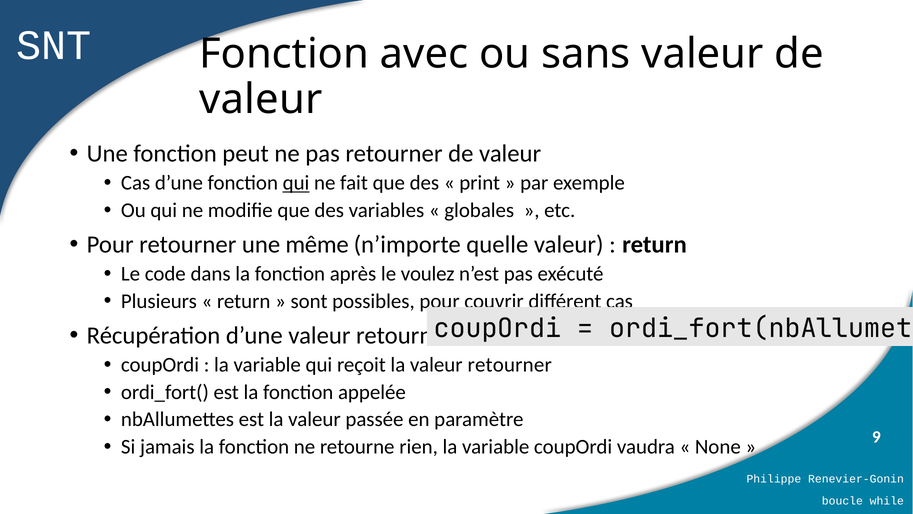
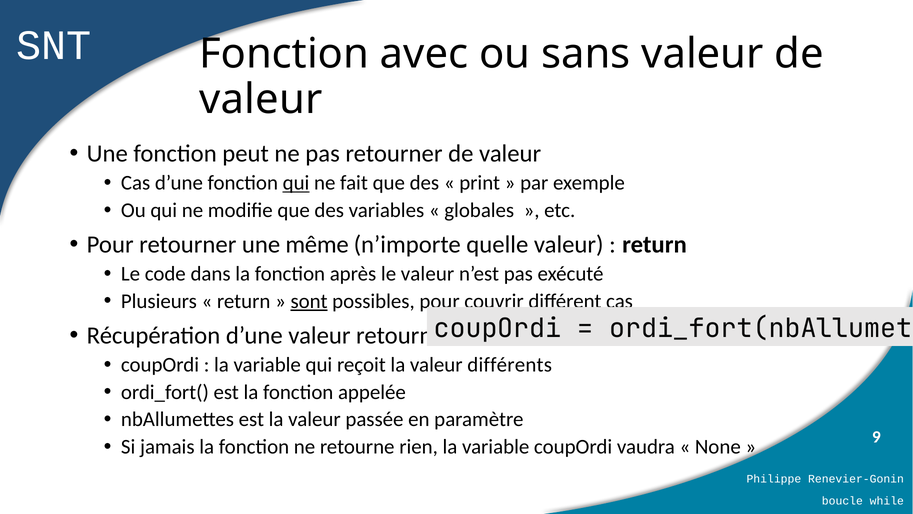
le voulez: voulez -> valeur
sont underline: none -> present
valeur retourner: retourner -> différents
